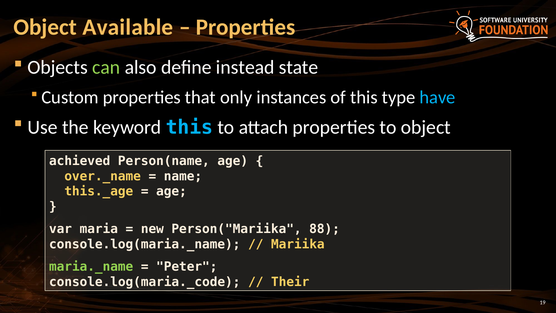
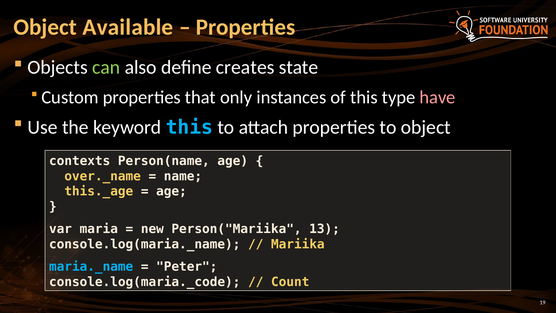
instead: instead -> creates
have colour: light blue -> pink
achieved: achieved -> contexts
88: 88 -> 13
maria._name colour: light green -> light blue
Their: Their -> Count
